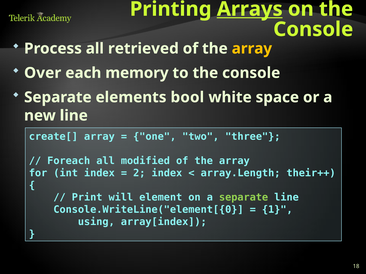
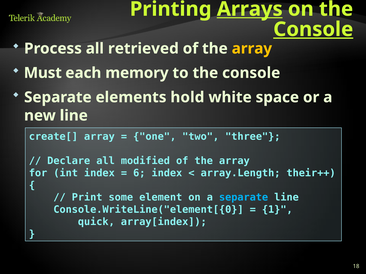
Console at (313, 29) underline: none -> present
Over: Over -> Must
bool: bool -> hold
Foreach: Foreach -> Declare
2: 2 -> 6
will: will -> some
separate at (244, 198) colour: light green -> light blue
using: using -> quick
